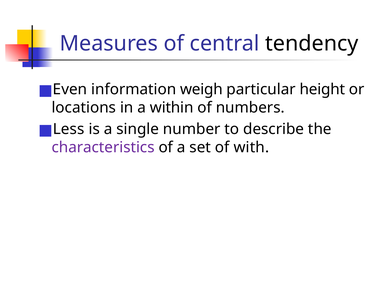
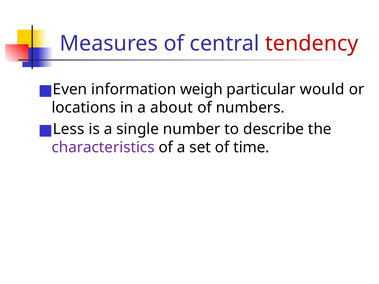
tendency colour: black -> red
height: height -> would
within: within -> about
with: with -> time
